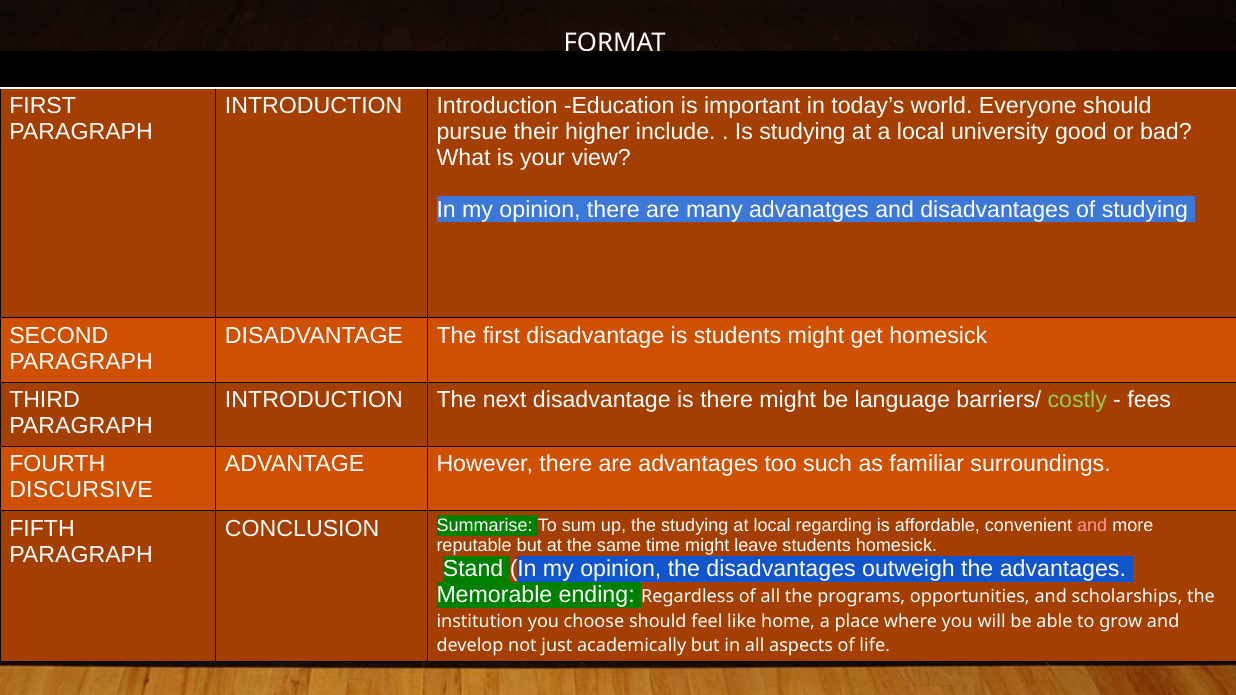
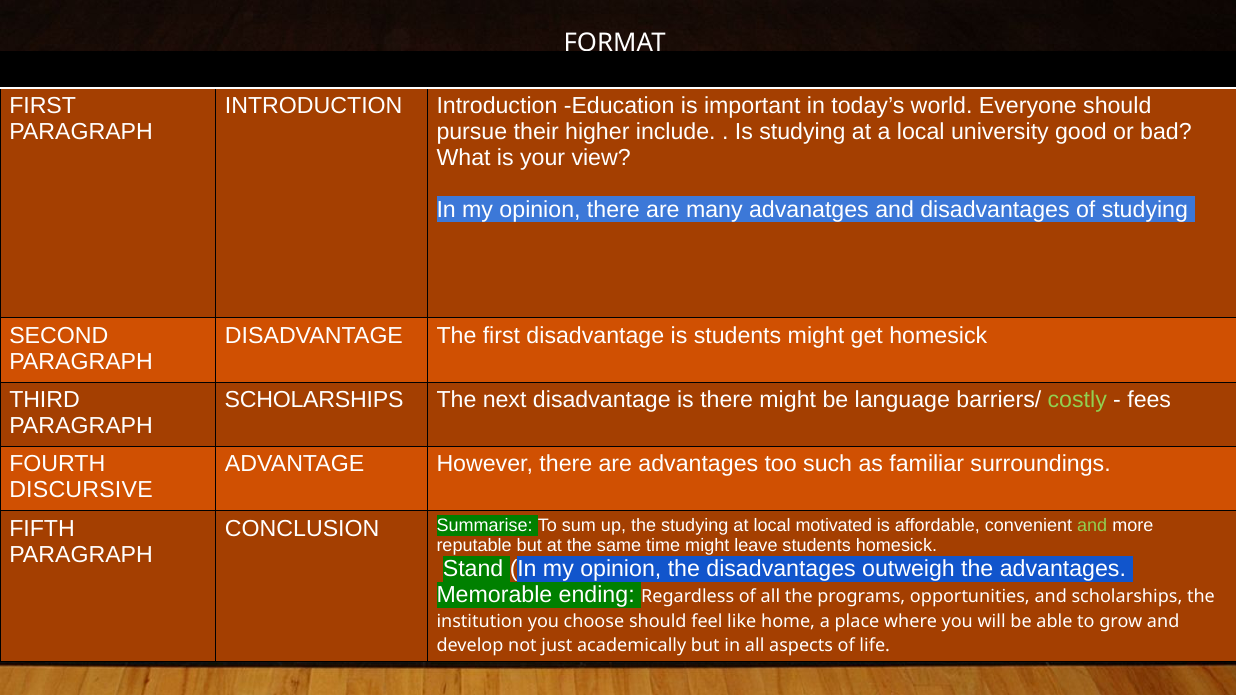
INTRODUCTION at (314, 400): INTRODUCTION -> SCHOLARSHIPS
regarding: regarding -> motivated
and at (1092, 526) colour: pink -> light green
